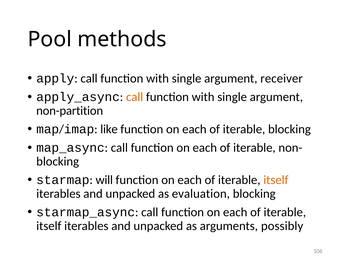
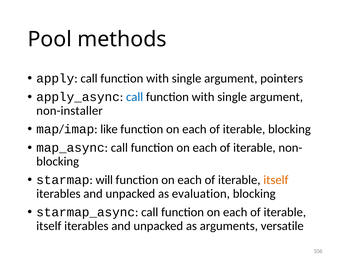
receiver: receiver -> pointers
call at (135, 97) colour: orange -> blue
non-partition: non-partition -> non-installer
possibly: possibly -> versatile
